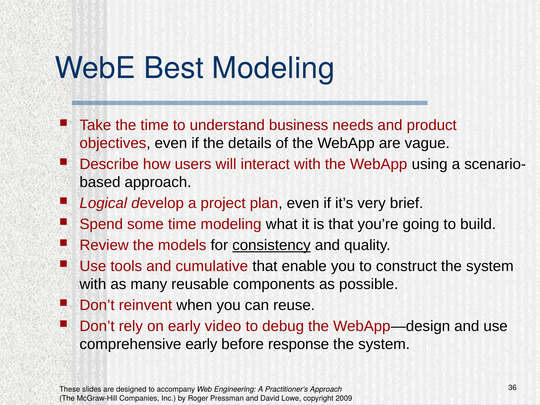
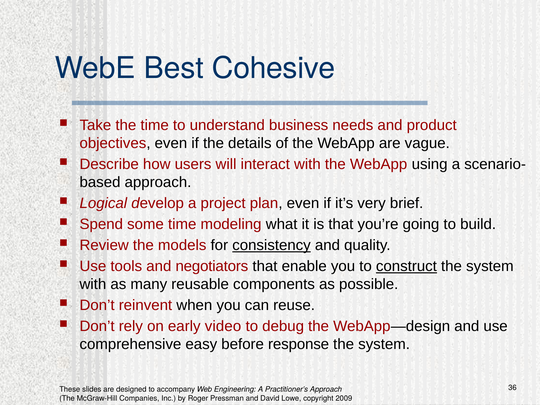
Best Modeling: Modeling -> Cohesive
cumulative: cumulative -> negotiators
construct underline: none -> present
comprehensive early: early -> easy
